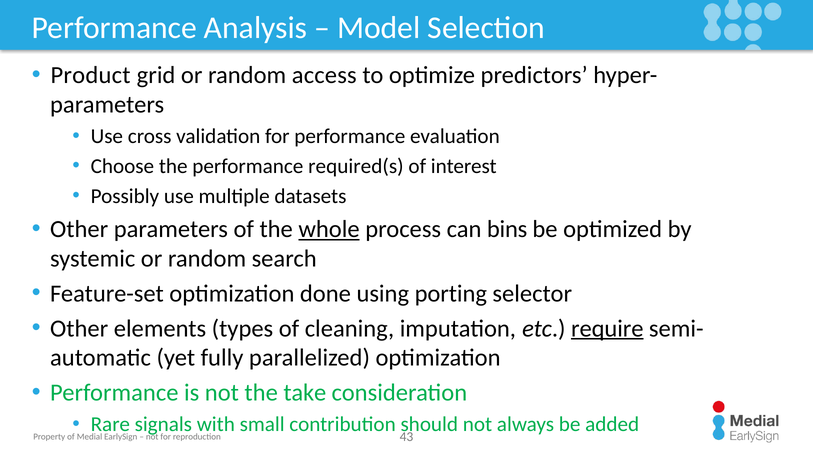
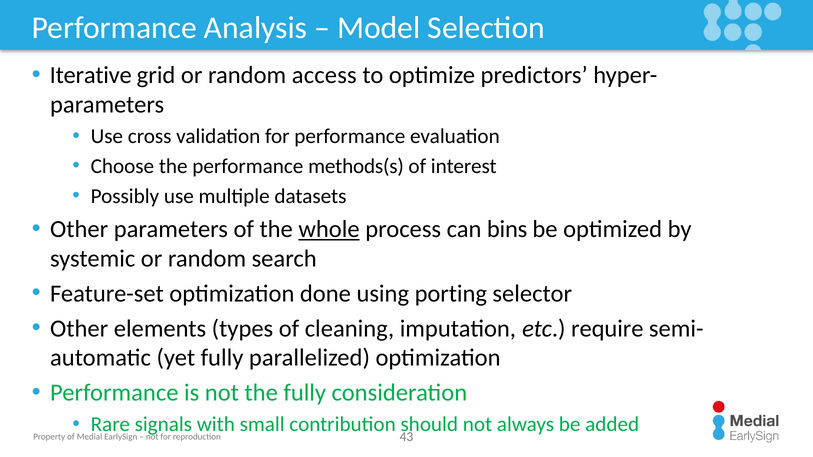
Product: Product -> Iterative
required(s: required(s -> methods(s
require underline: present -> none
the take: take -> fully
